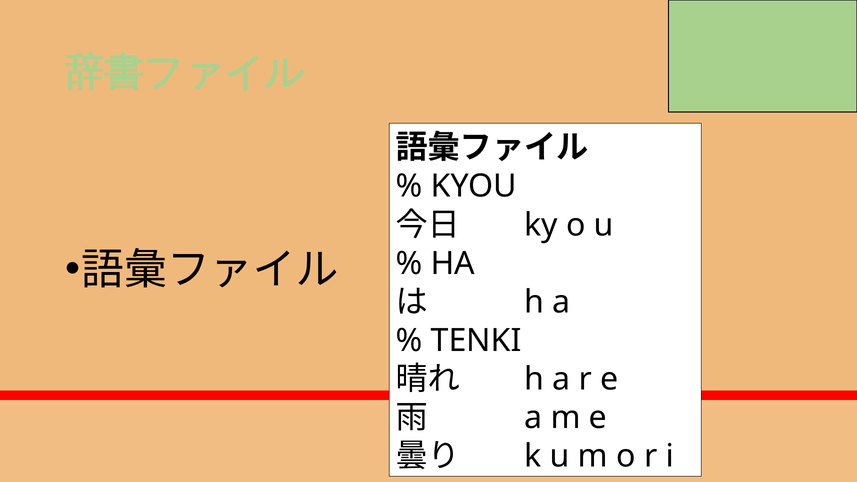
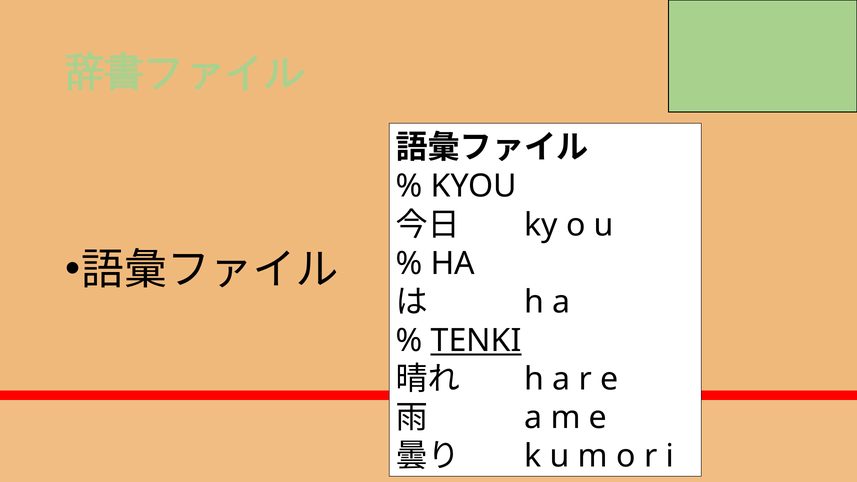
TENKI at (476, 341) underline: none -> present
